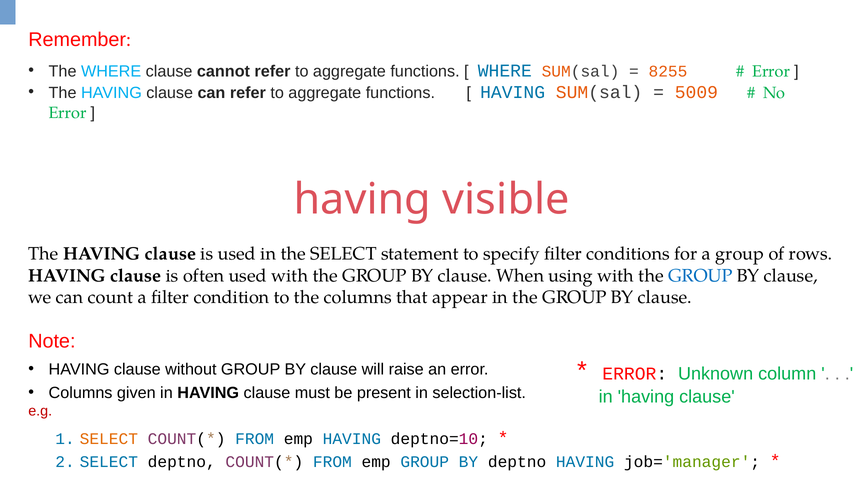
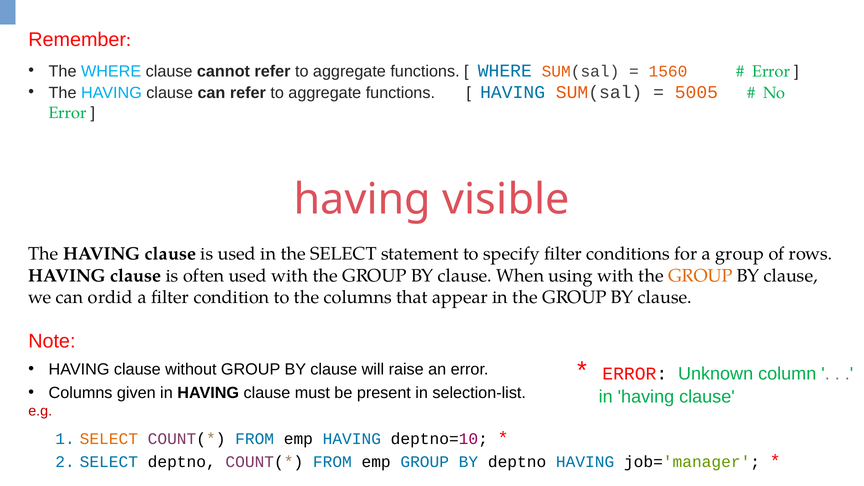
8255: 8255 -> 1560
5009: 5009 -> 5005
GROUP at (700, 276) colour: blue -> orange
count: count -> ordid
